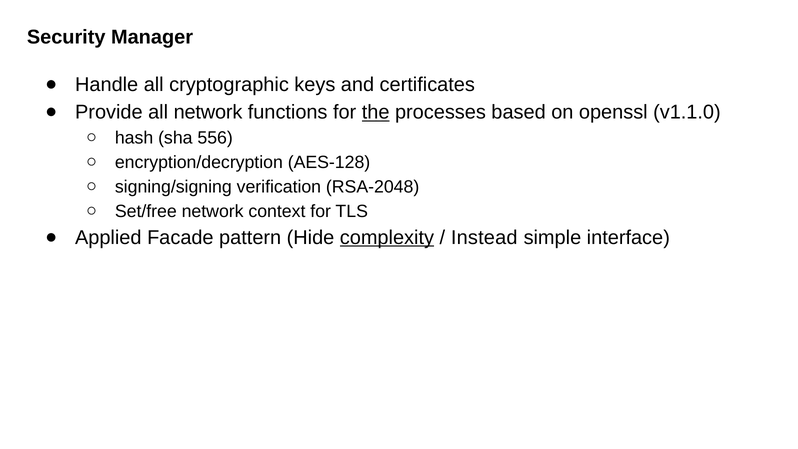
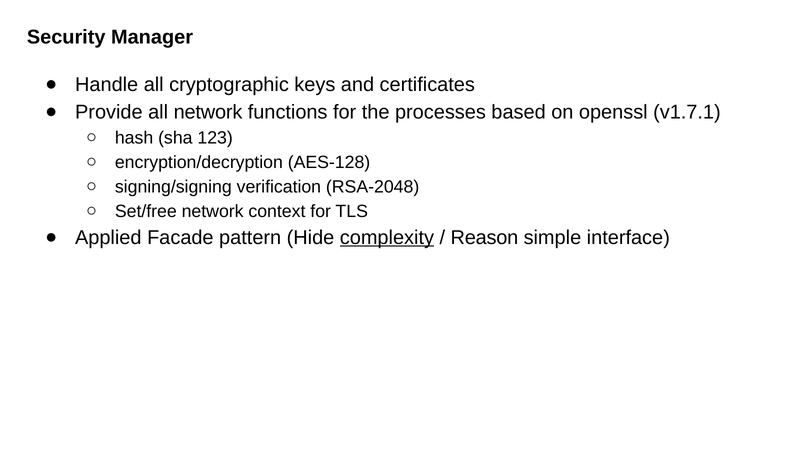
the underline: present -> none
v1.1.0: v1.1.0 -> v1.7.1
556: 556 -> 123
Instead: Instead -> Reason
